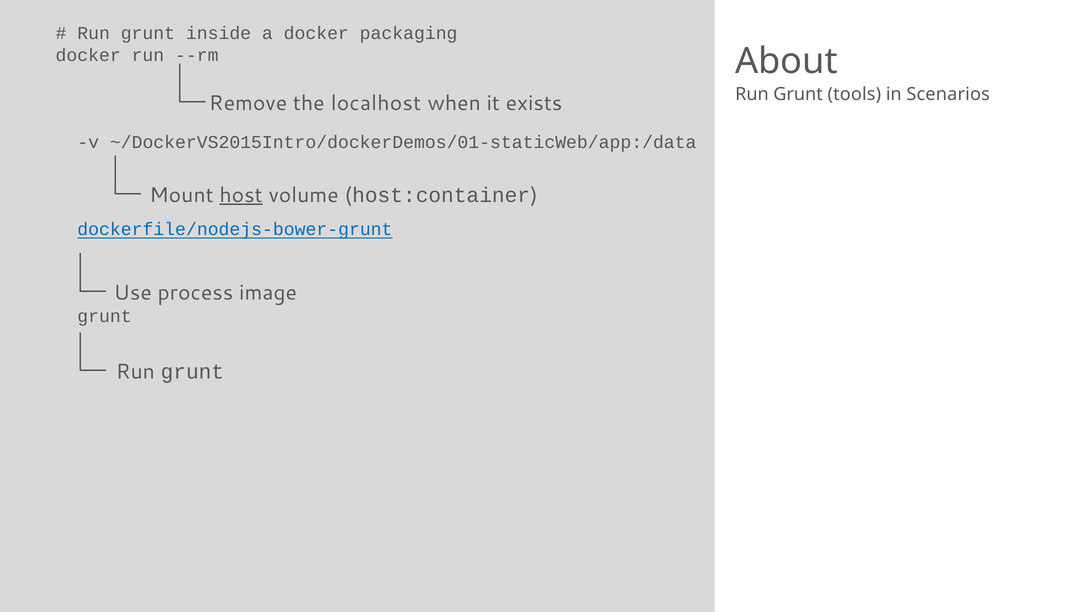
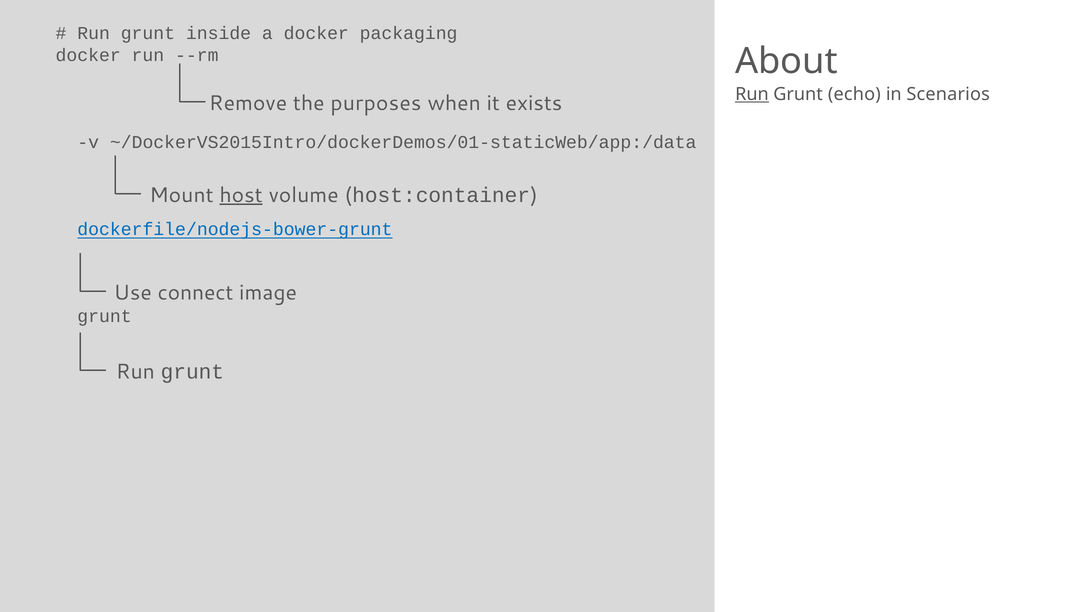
Run at (752, 94) underline: none -> present
tools: tools -> echo
localhost: localhost -> purposes
process: process -> connect
